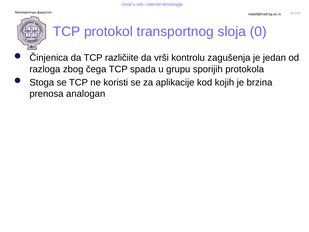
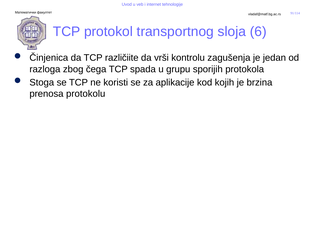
0: 0 -> 6
analogan: analogan -> protokolu
